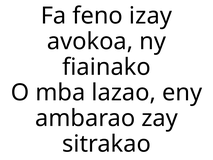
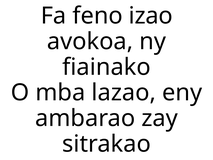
izay: izay -> izao
